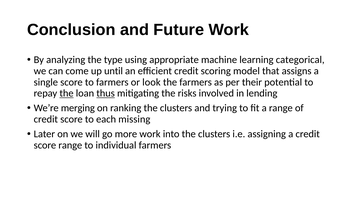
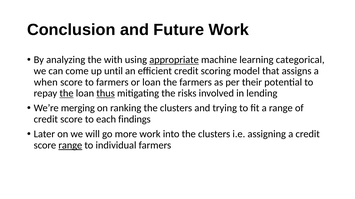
type: type -> with
appropriate underline: none -> present
single: single -> when
or look: look -> loan
missing: missing -> findings
range at (70, 146) underline: none -> present
